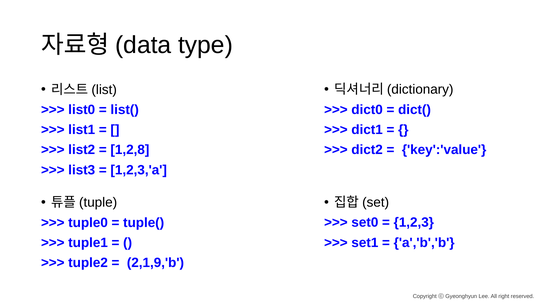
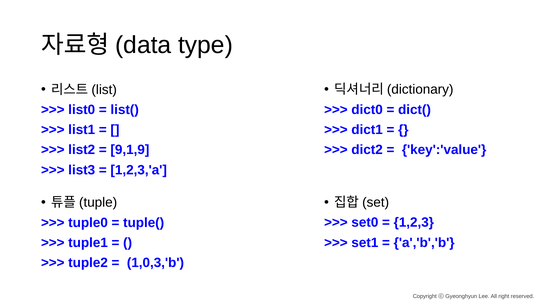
1,2,8: 1,2,8 -> 9,1,9
2,1,9,'b: 2,1,9,'b -> 1,0,3,'b
